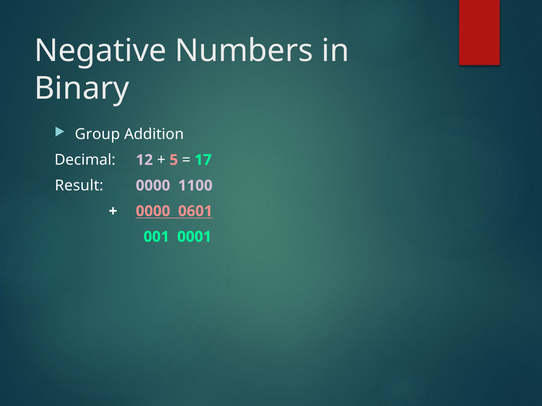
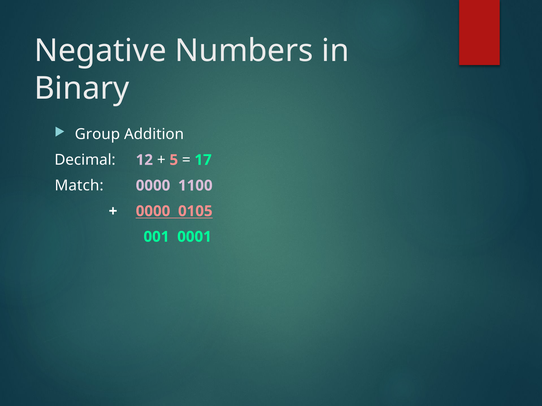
Result: Result -> Match
0601: 0601 -> 0105
